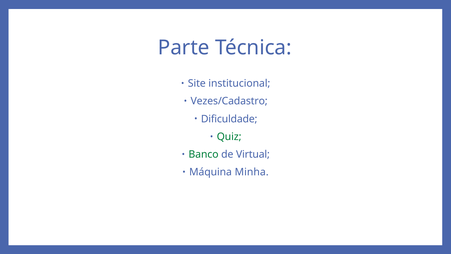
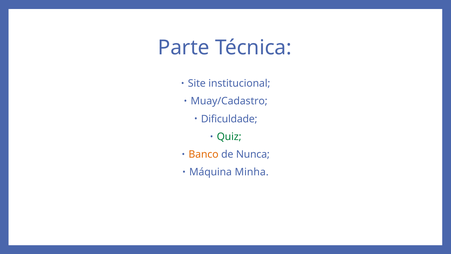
Vezes/Cadastro: Vezes/Cadastro -> Muay/Cadastro
Banco colour: green -> orange
Virtual: Virtual -> Nunca
